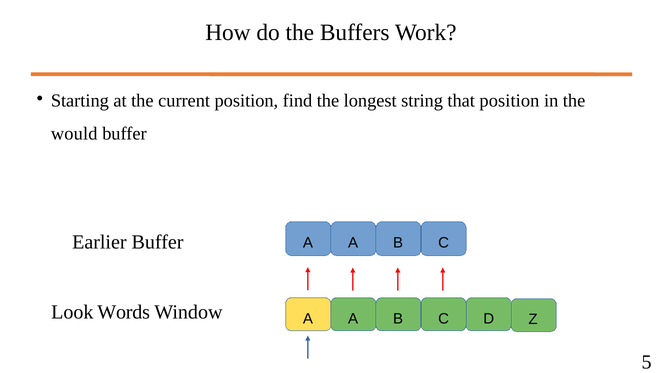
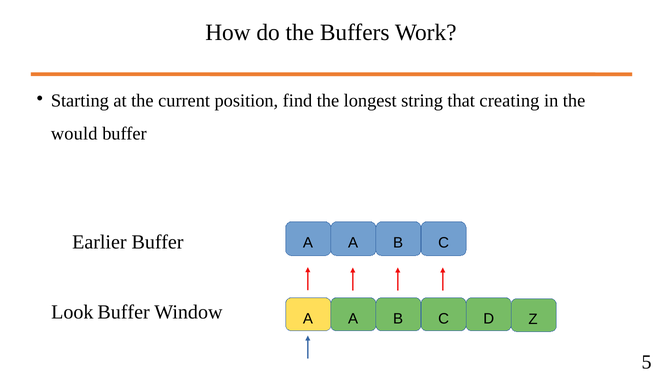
that position: position -> creating
Look Words: Words -> Buffer
